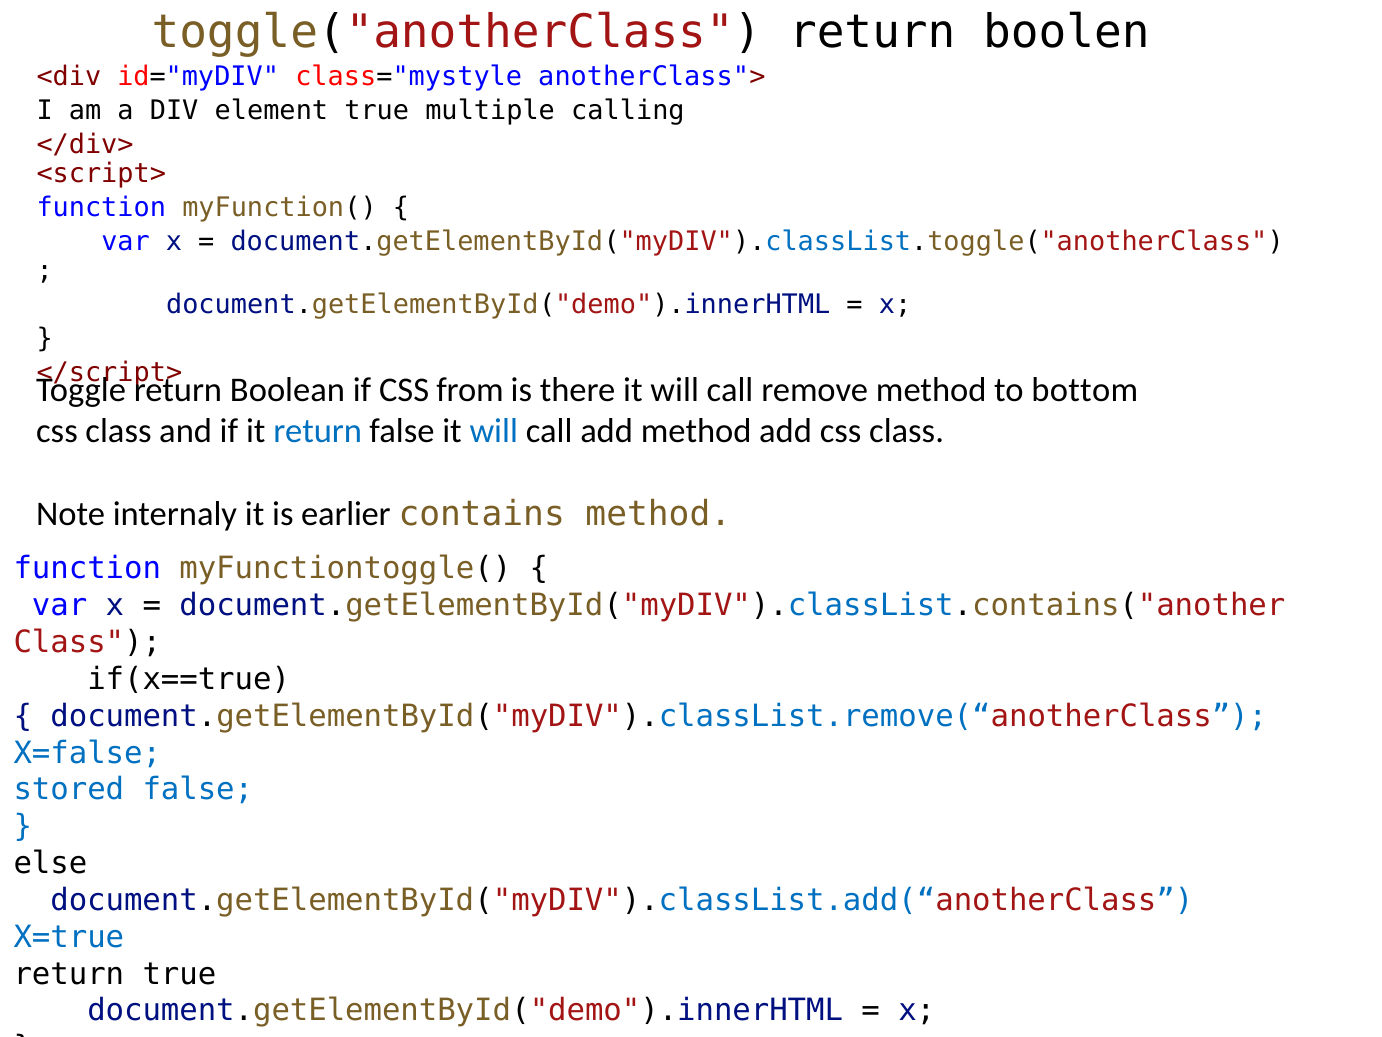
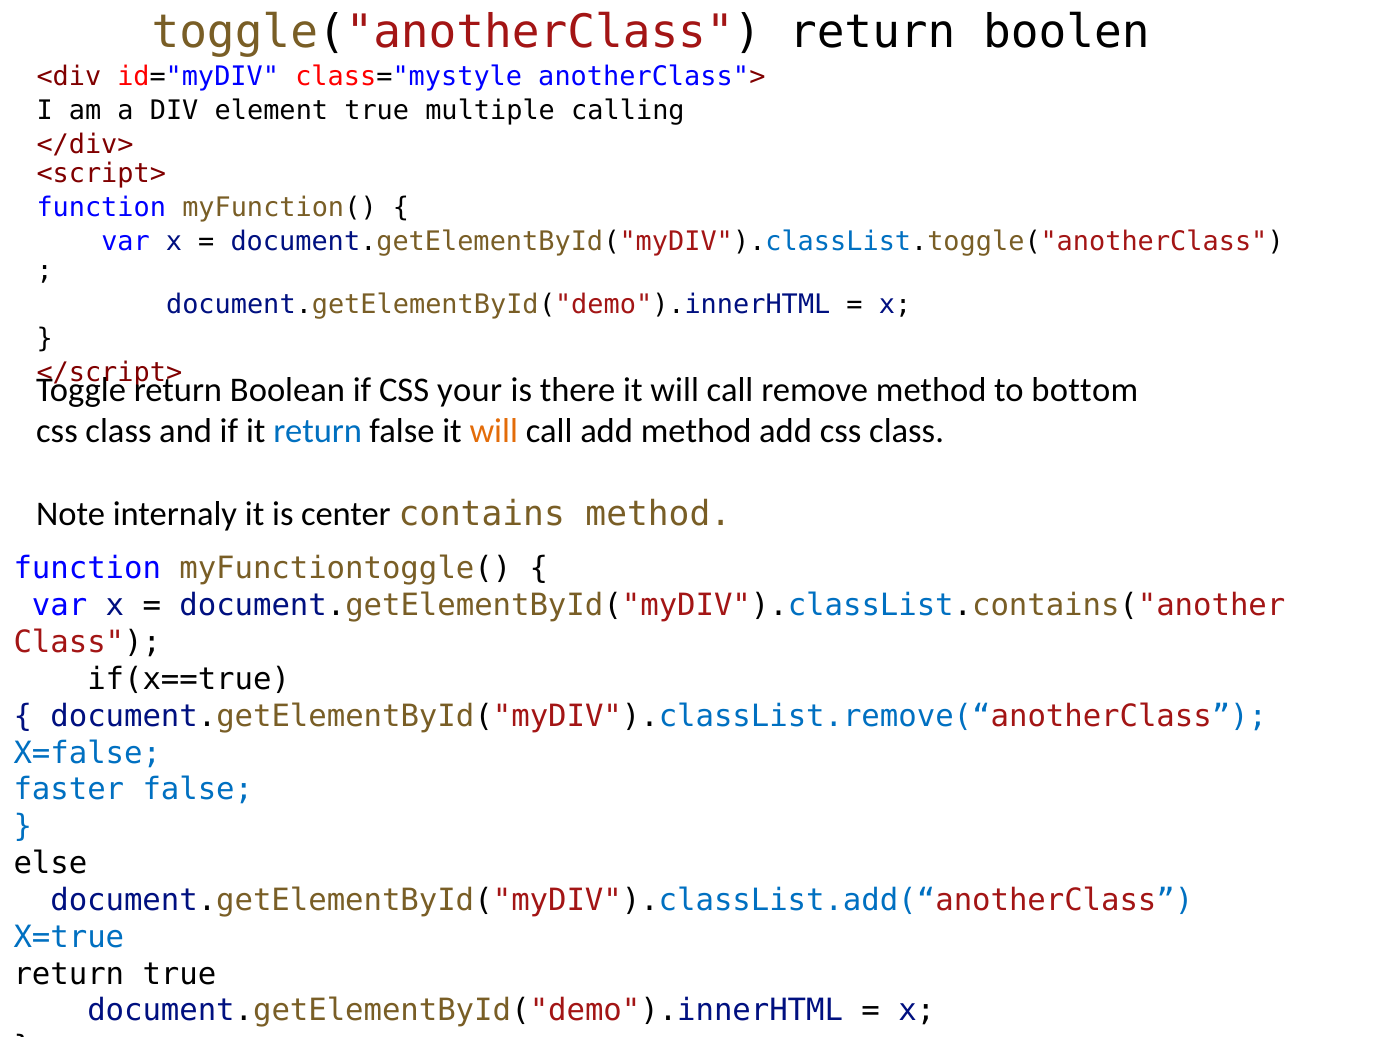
from: from -> your
will at (494, 431) colour: blue -> orange
earlier: earlier -> center
stored: stored -> faster
